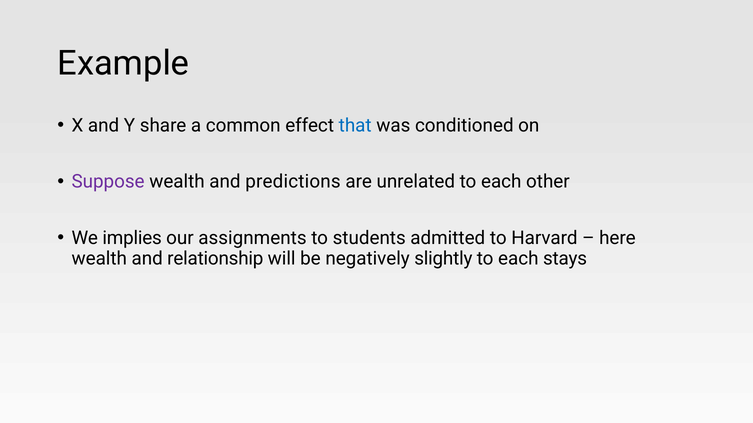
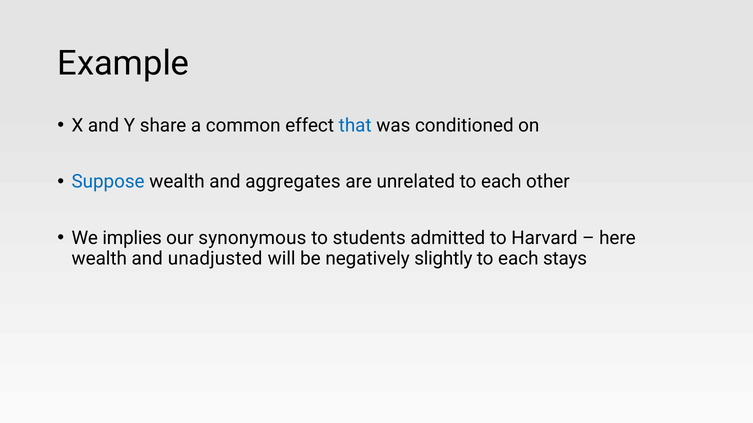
Suppose colour: purple -> blue
predictions: predictions -> aggregates
assignments: assignments -> synonymous
relationship: relationship -> unadjusted
